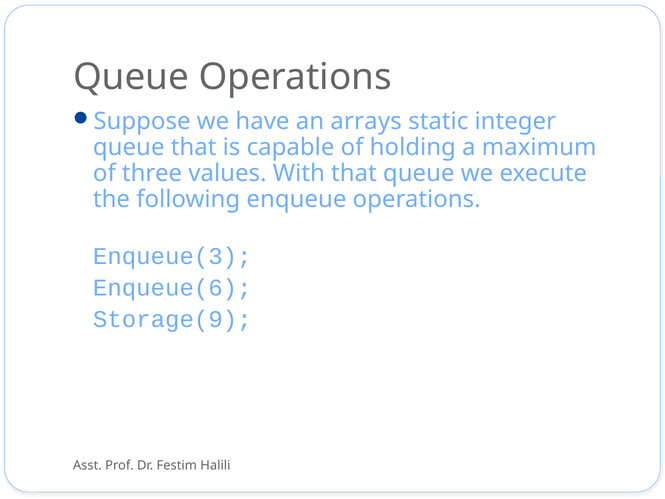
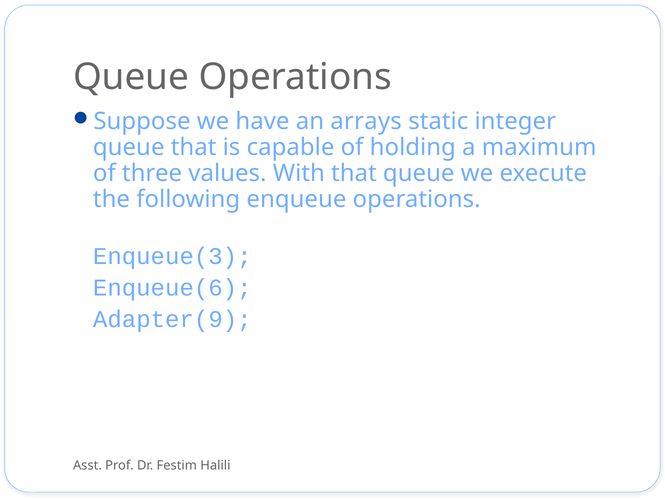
Storage(9: Storage(9 -> Adapter(9
